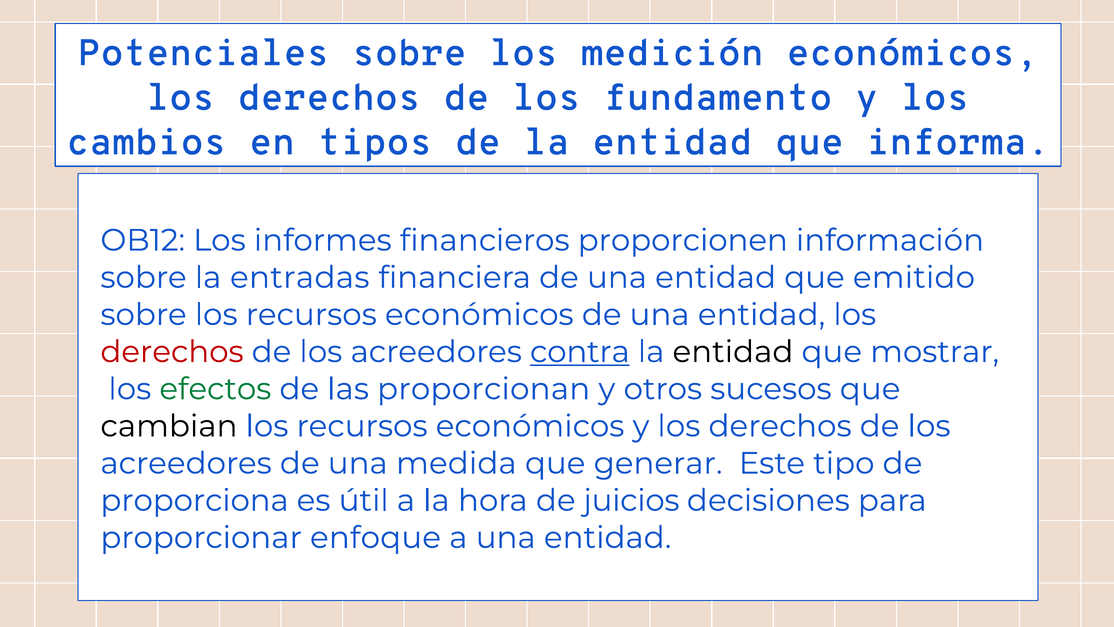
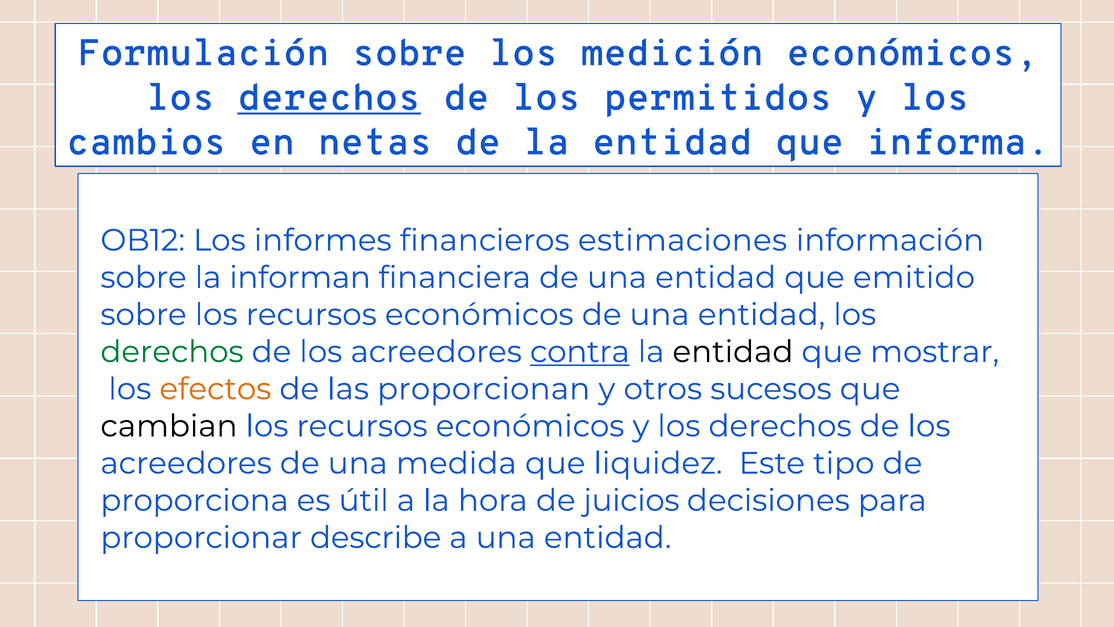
Potenciales: Potenciales -> Formulación
derechos at (329, 97) underline: none -> present
fundamento: fundamento -> permitidos
tipos: tipos -> netas
proporcionen: proporcionen -> estimaciones
entradas: entradas -> informan
derechos at (172, 352) colour: red -> green
efectos colour: green -> orange
generar: generar -> liquidez
enfoque: enfoque -> describe
